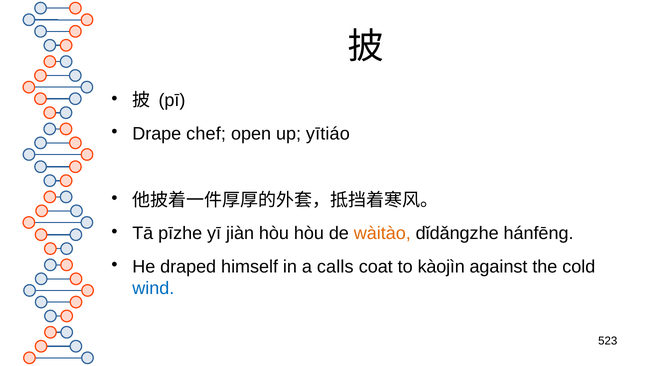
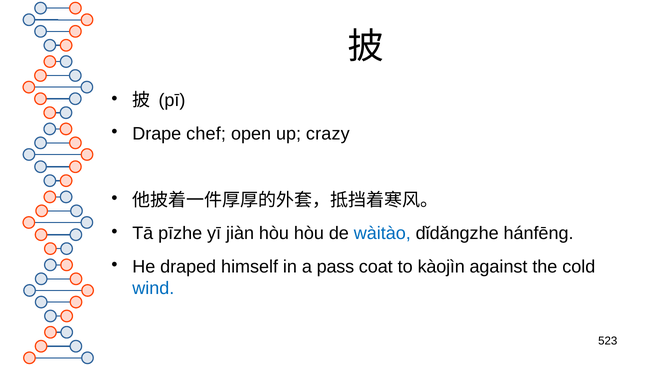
yītiáo: yītiáo -> crazy
wàitào colour: orange -> blue
calls: calls -> pass
